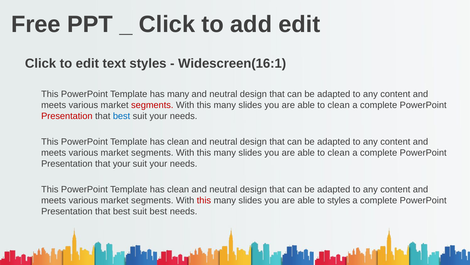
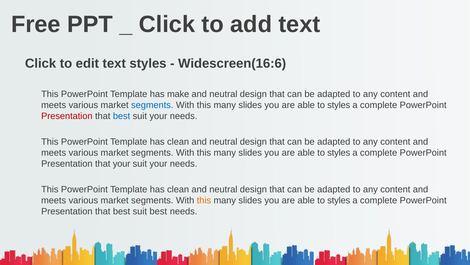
add edit: edit -> text
Widescreen(16:1: Widescreen(16:1 -> Widescreen(16:6
has many: many -> make
segments at (152, 105) colour: red -> blue
clean at (339, 105): clean -> styles
clean at (339, 153): clean -> styles
this at (204, 200) colour: red -> orange
